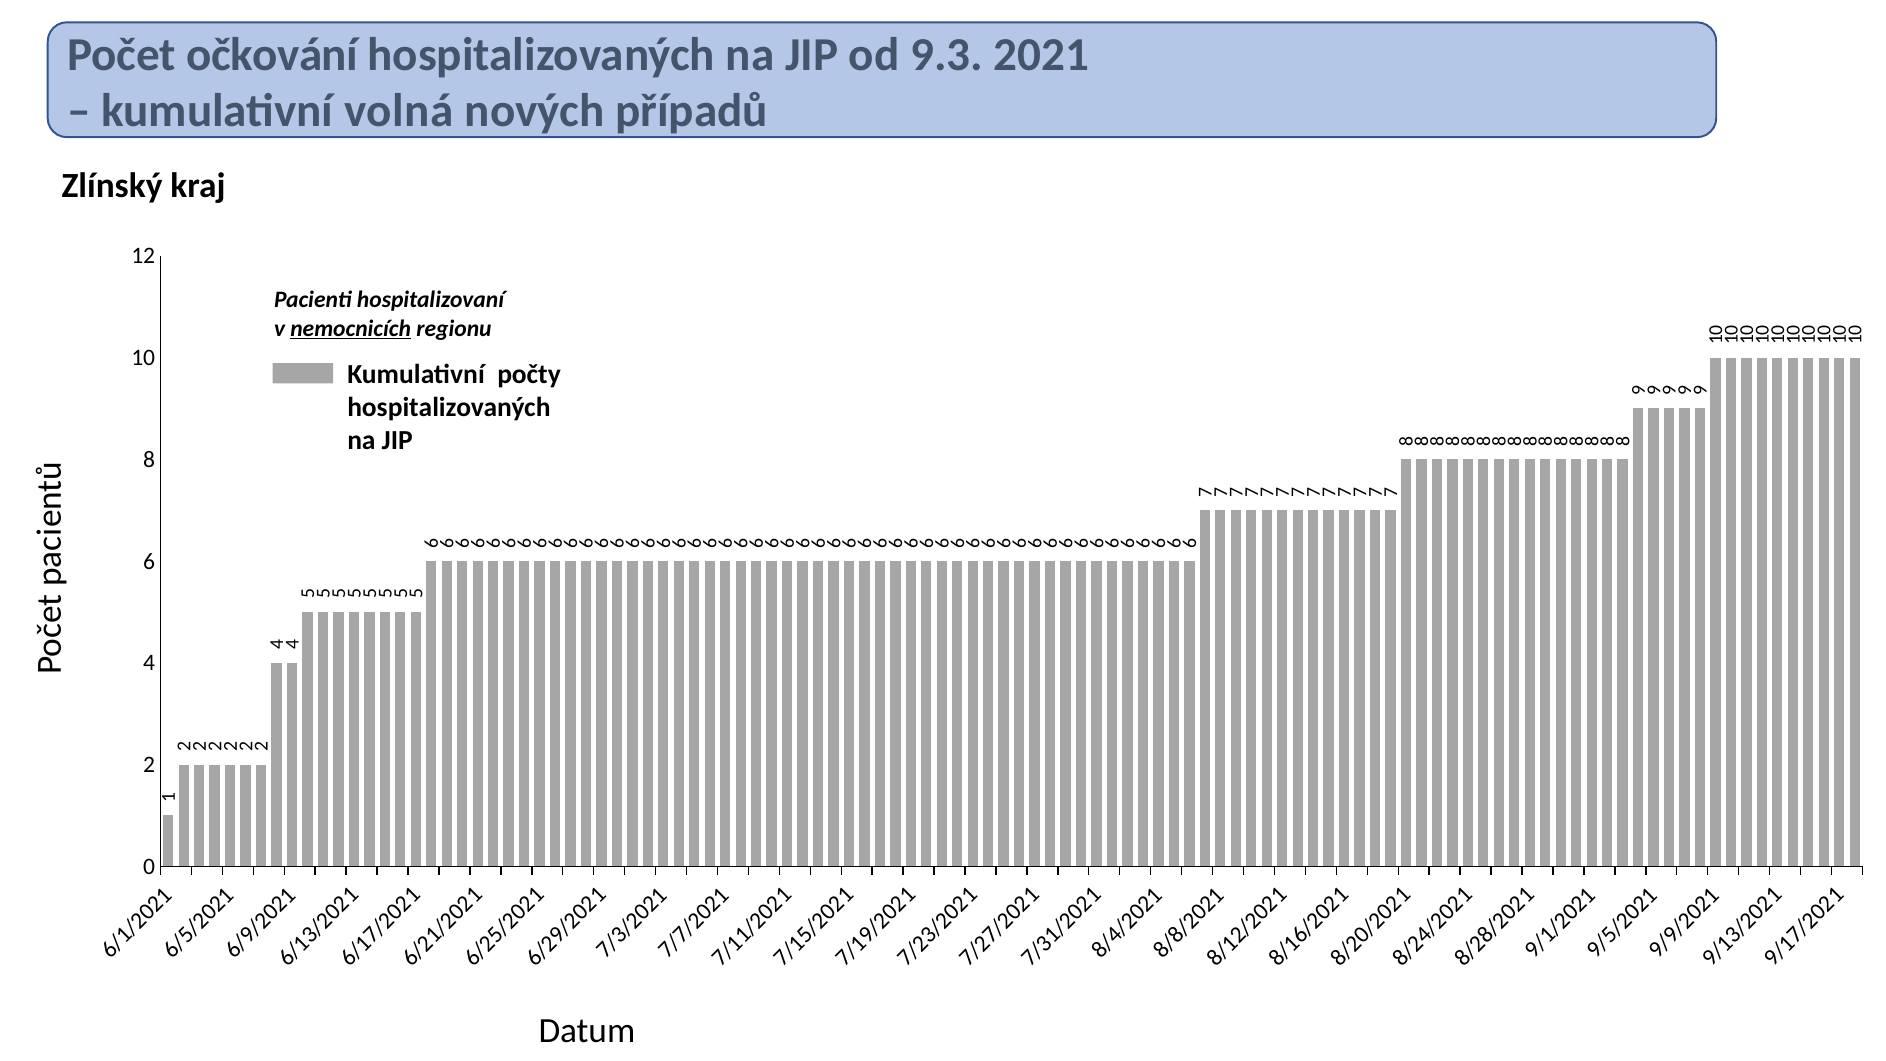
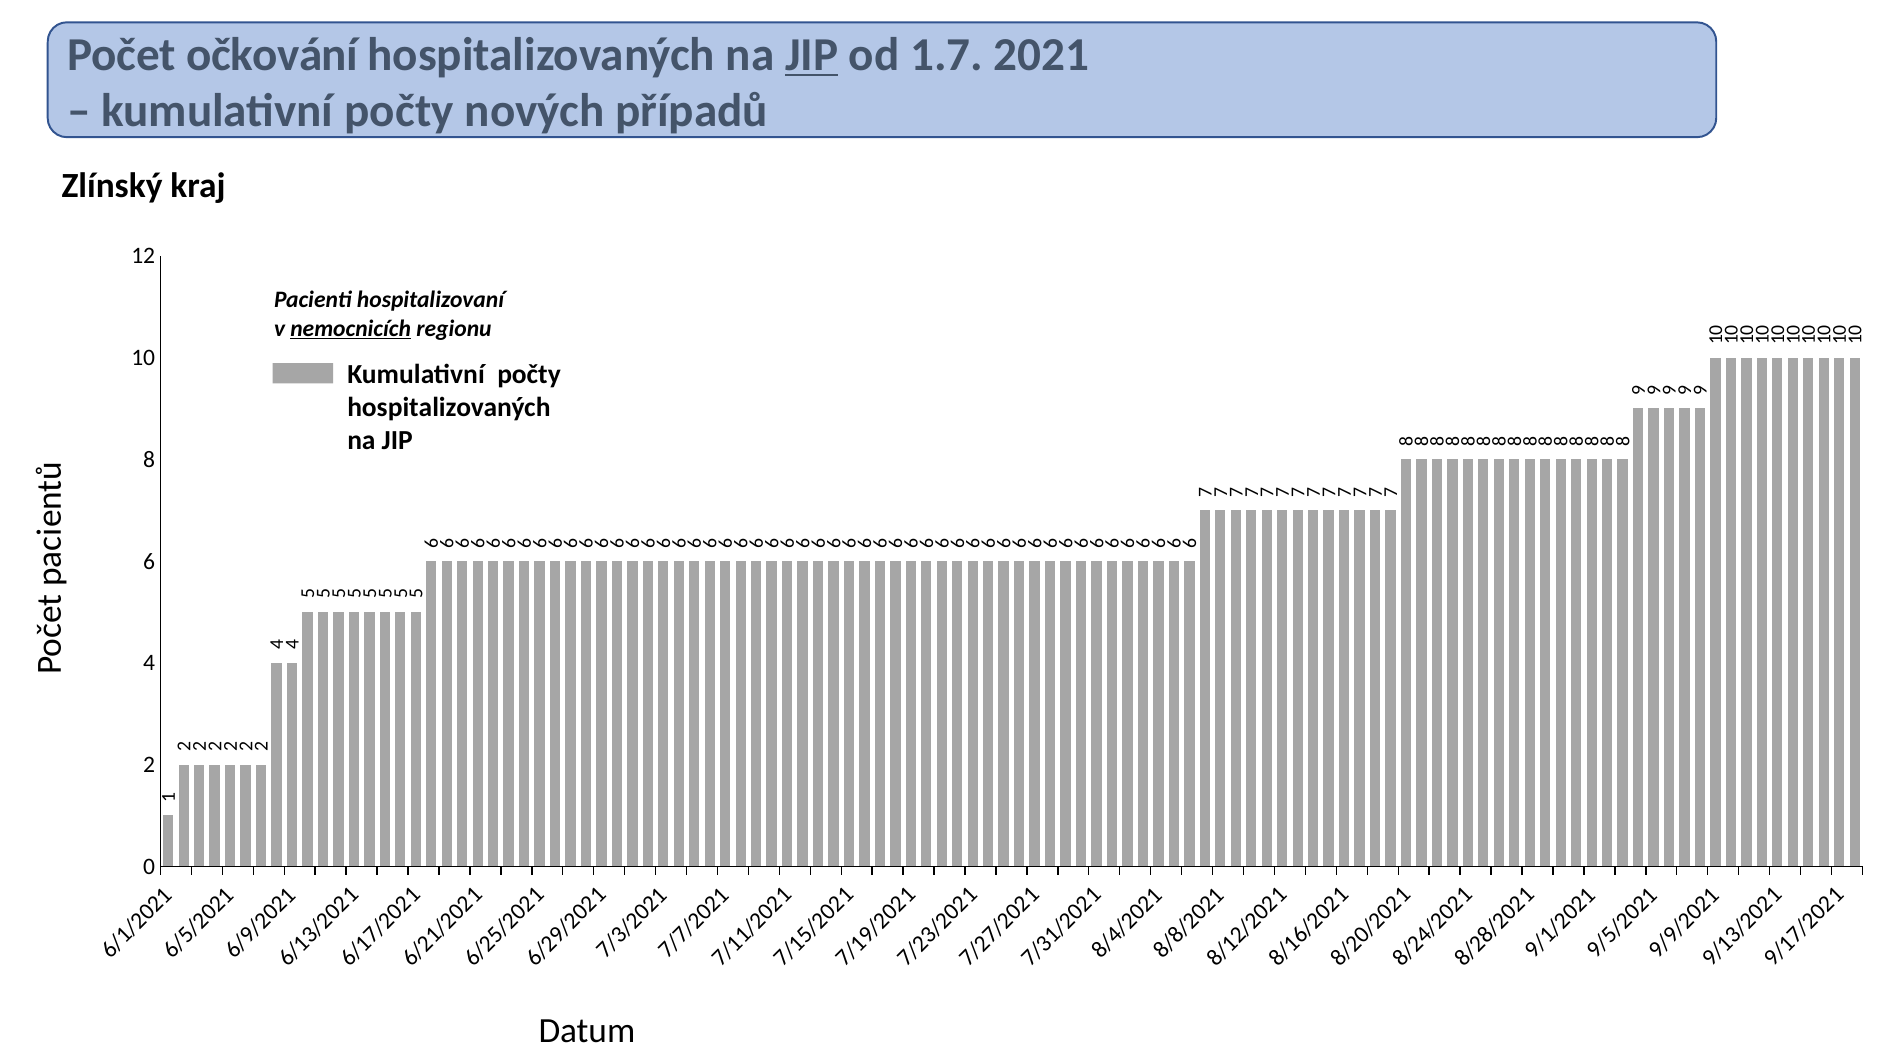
JIP at (812, 55) underline: none -> present
9.3: 9.3 -> 1.7
volná at (399, 111): volná -> počty
